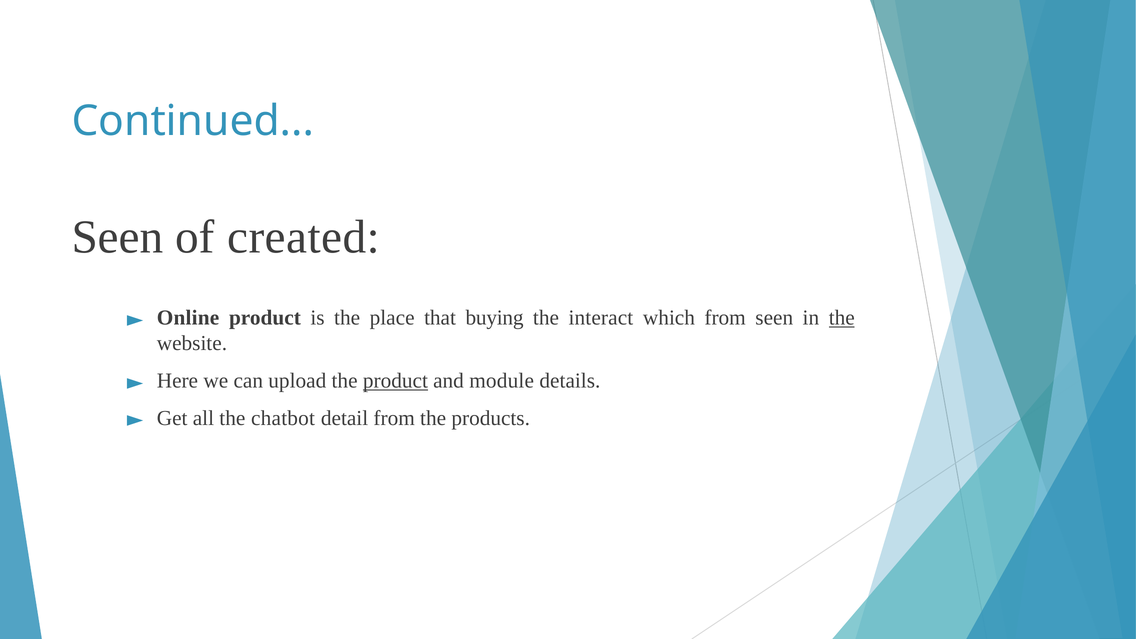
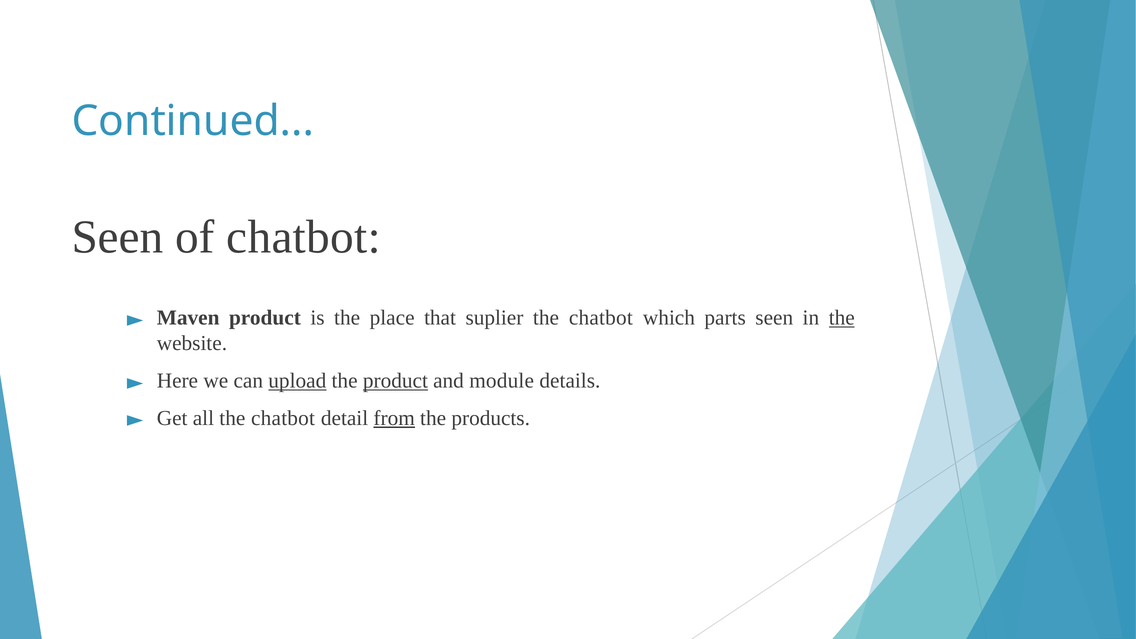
of created: created -> chatbot
Online: Online -> Maven
buying: buying -> suplier
interact at (601, 318): interact -> chatbot
which from: from -> parts
upload underline: none -> present
from at (394, 418) underline: none -> present
